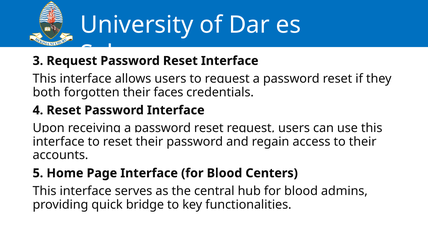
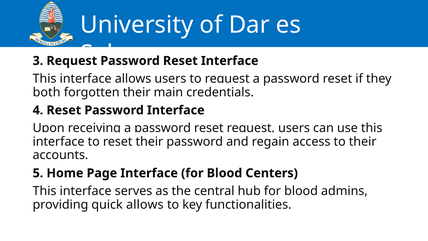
faces: faces -> main
quick bridge: bridge -> allows
